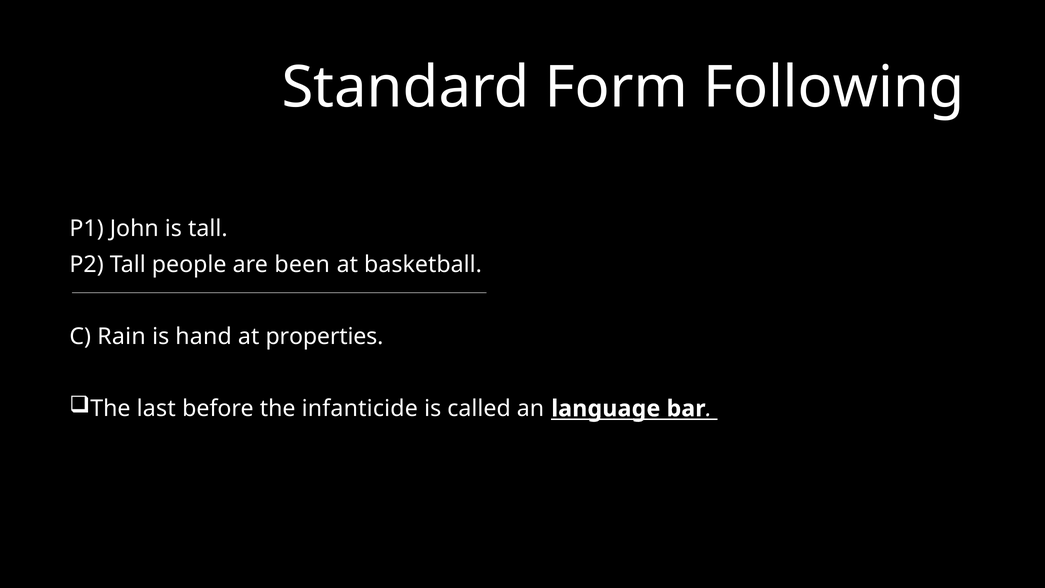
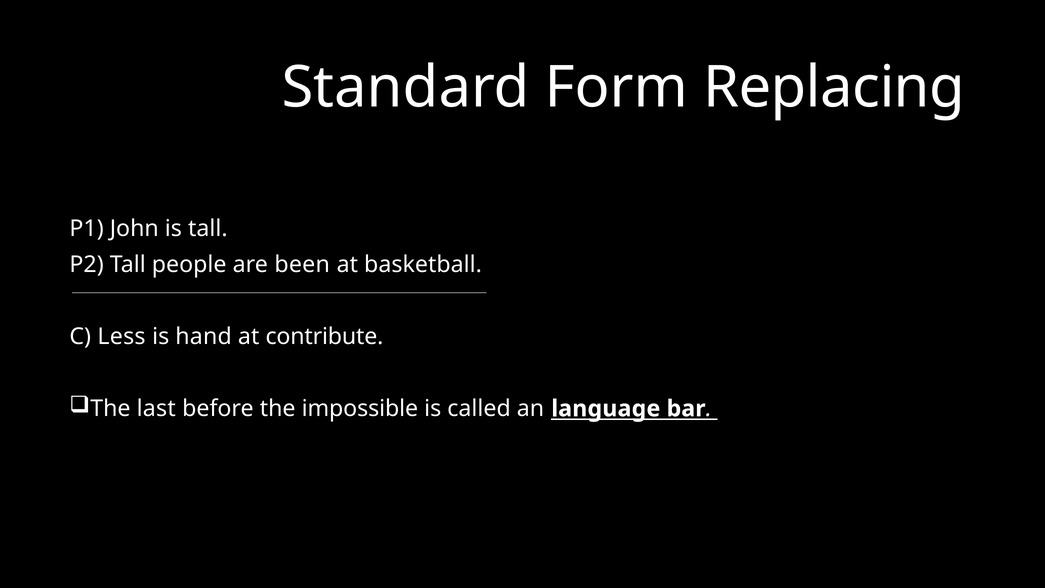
Following: Following -> Replacing
Rain: Rain -> Less
properties: properties -> contribute
infanticide: infanticide -> impossible
